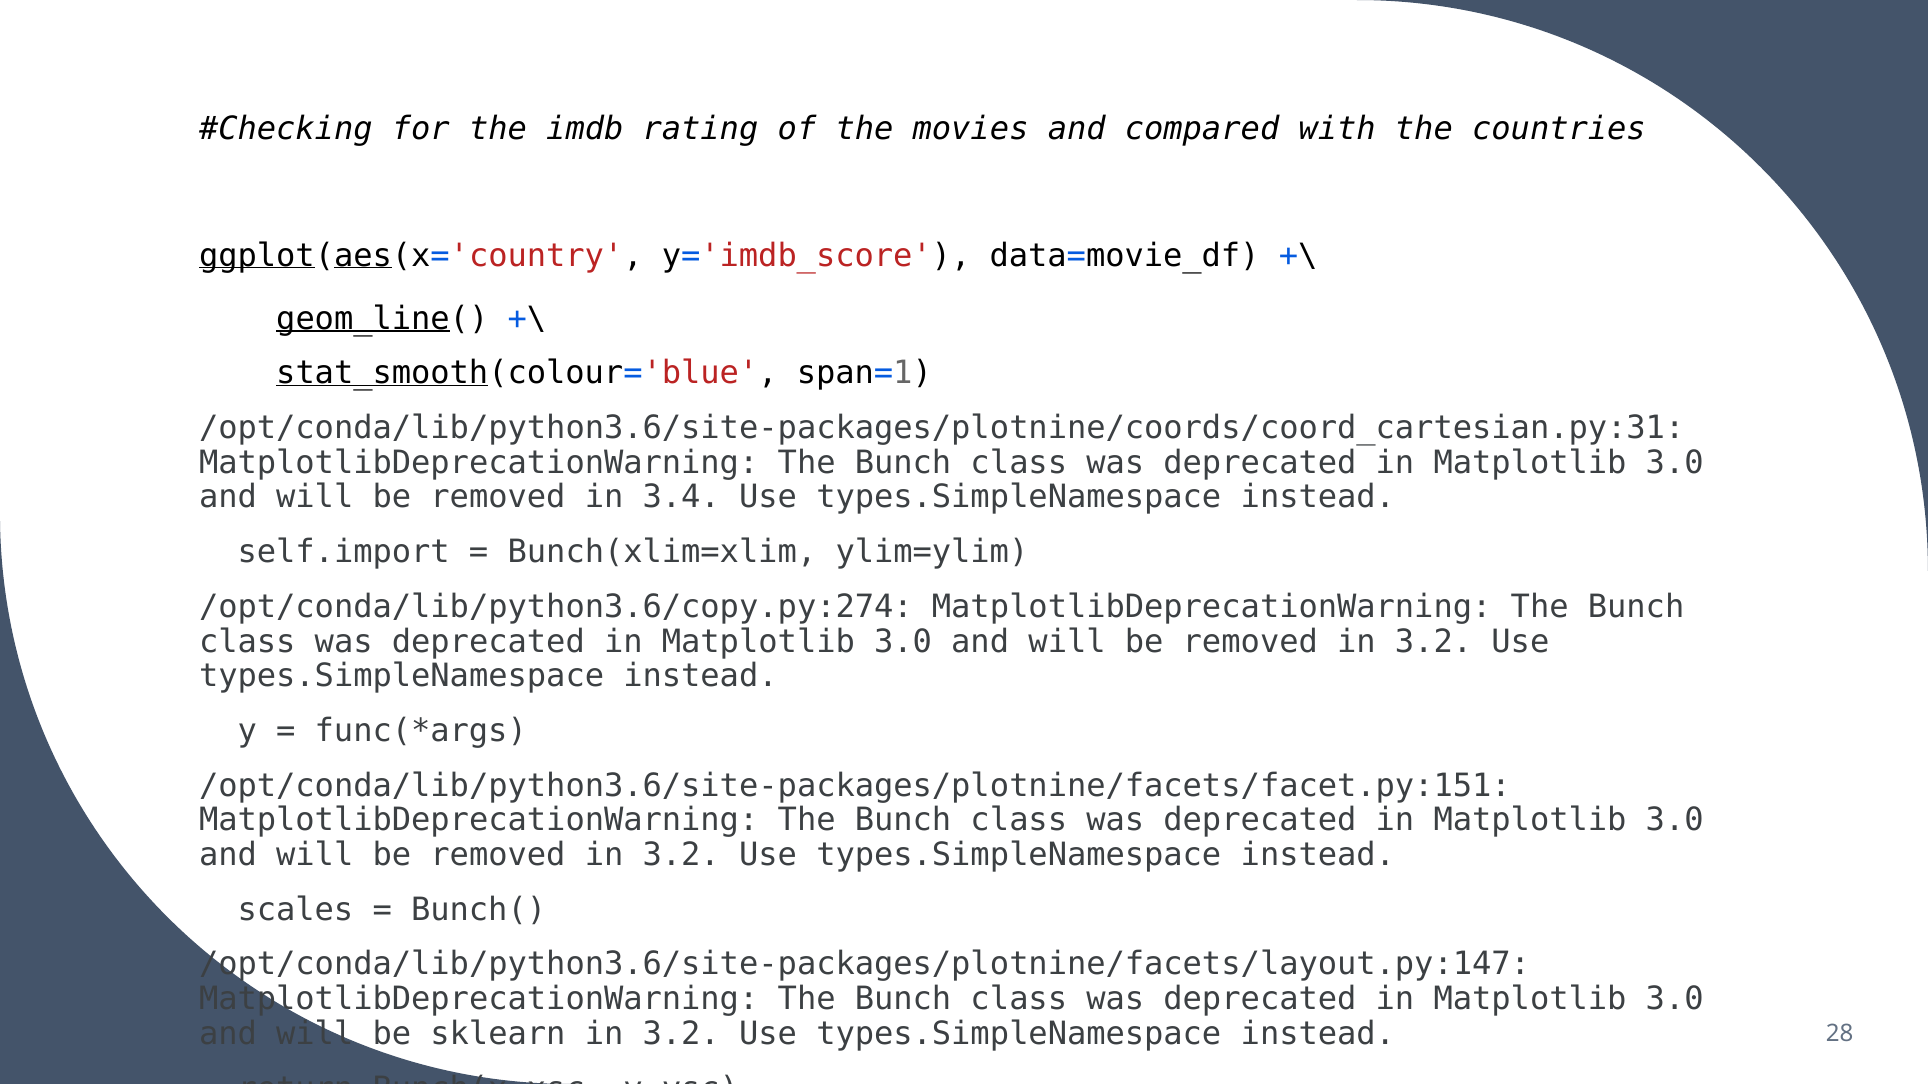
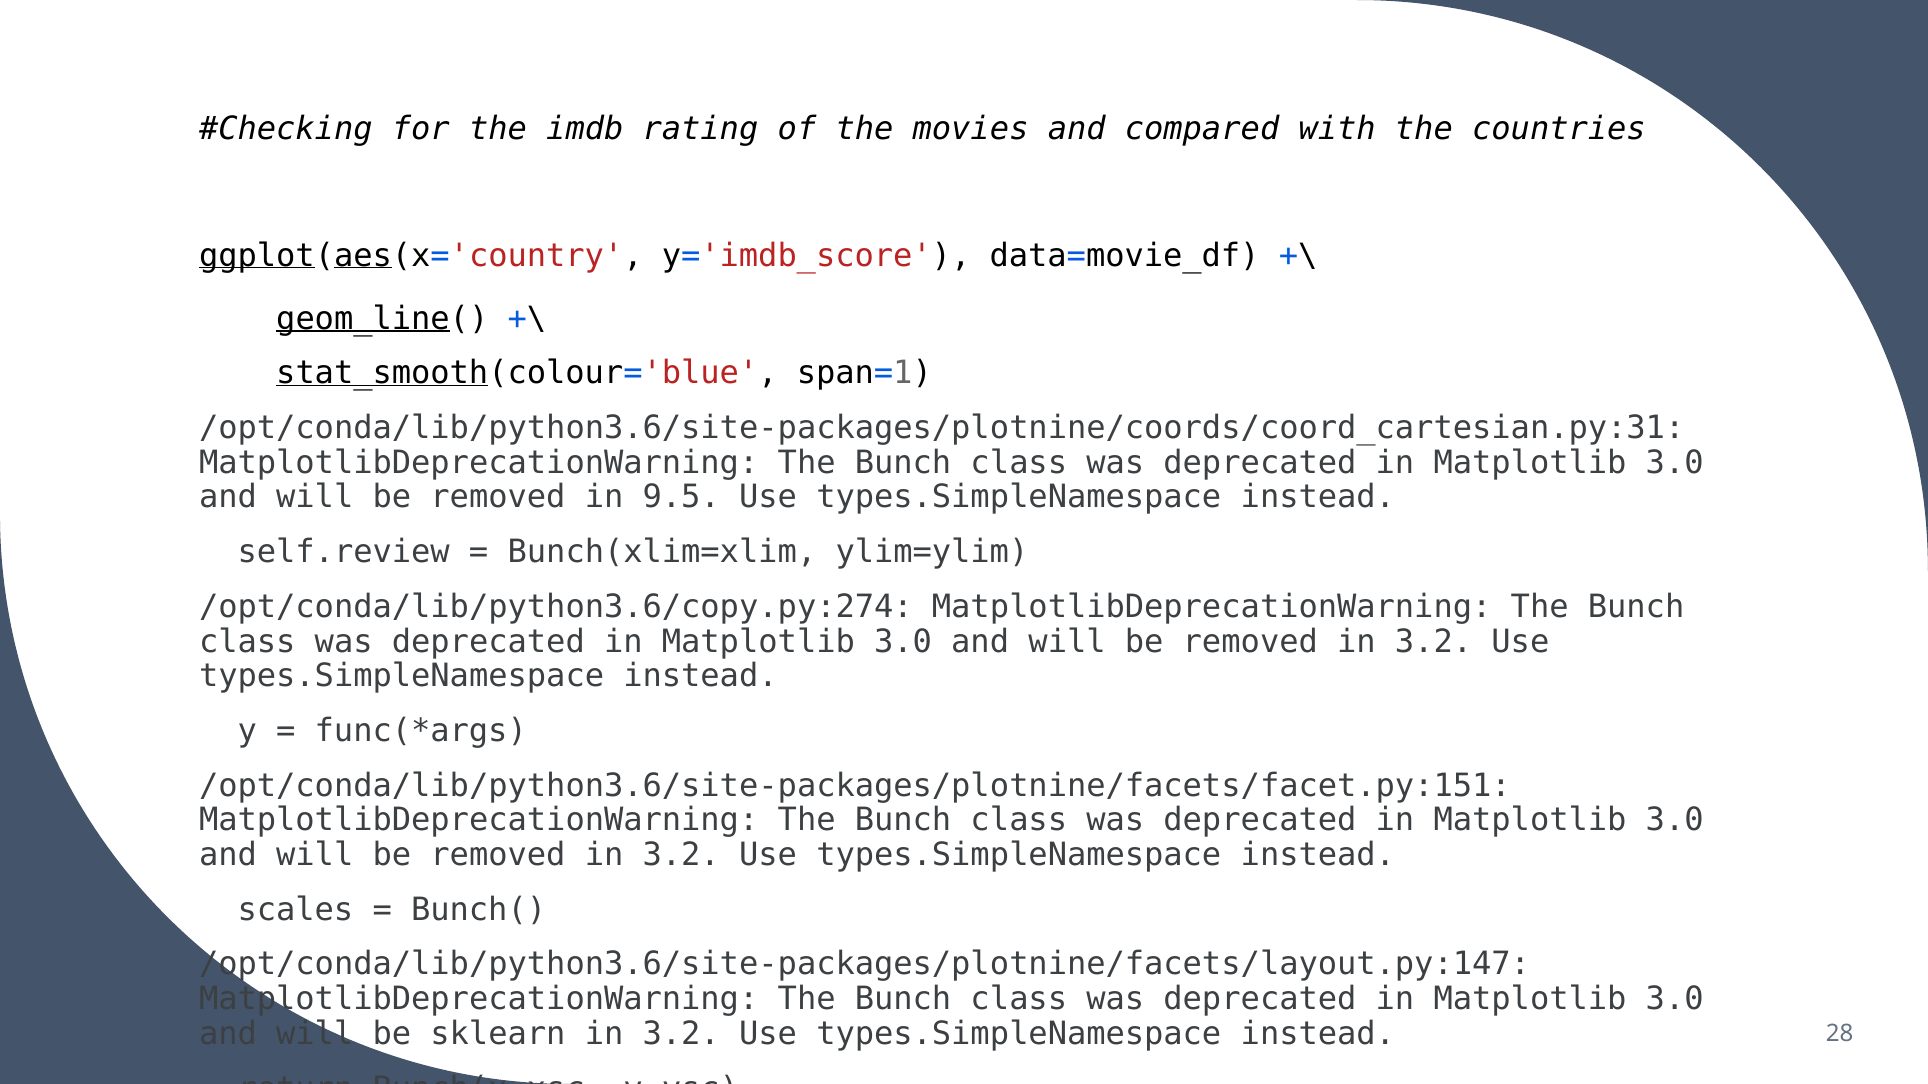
3.4: 3.4 -> 9.5
self.import: self.import -> self.review
